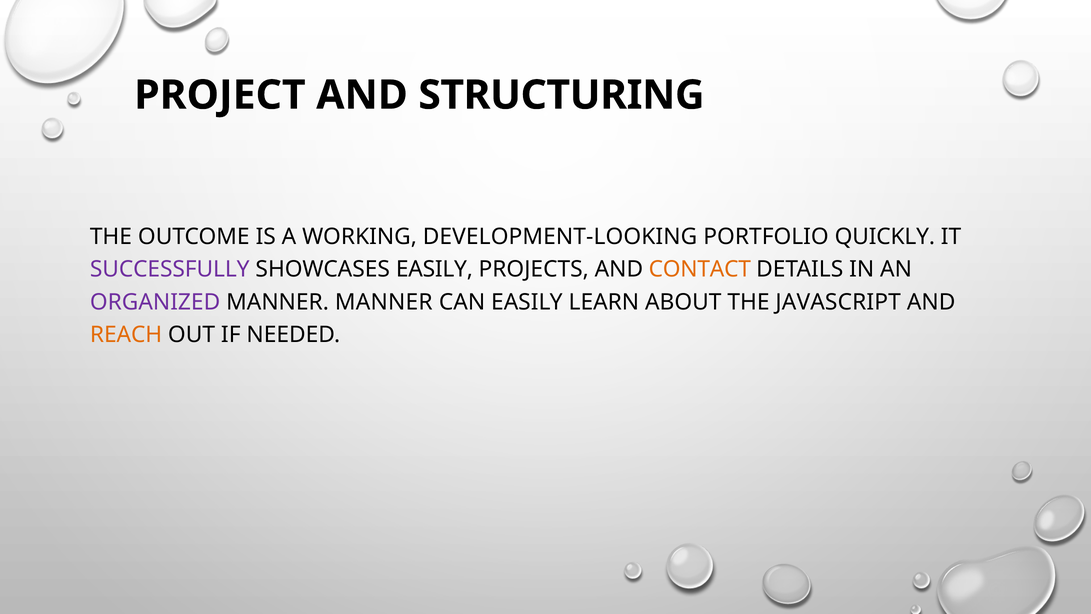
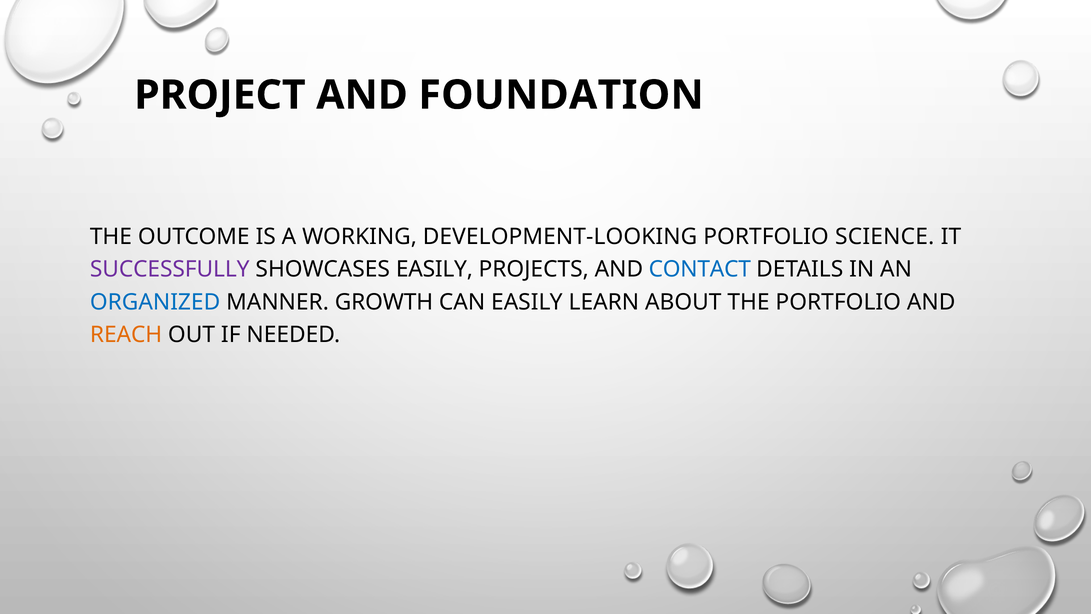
STRUCTURING: STRUCTURING -> FOUNDATION
QUICKLY: QUICKLY -> SCIENCE
CONTACT colour: orange -> blue
ORGANIZED colour: purple -> blue
MANNER MANNER: MANNER -> GROWTH
THE JAVASCRIPT: JAVASCRIPT -> PORTFOLIO
